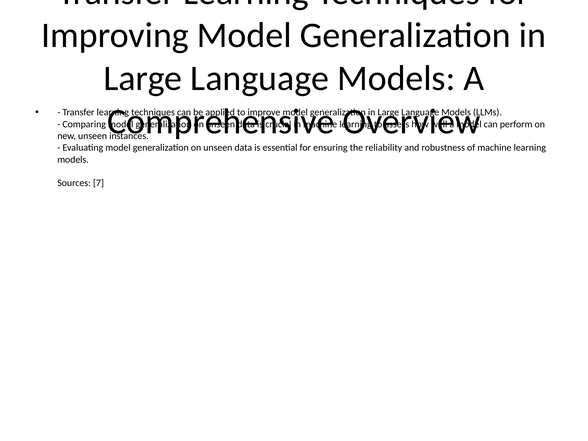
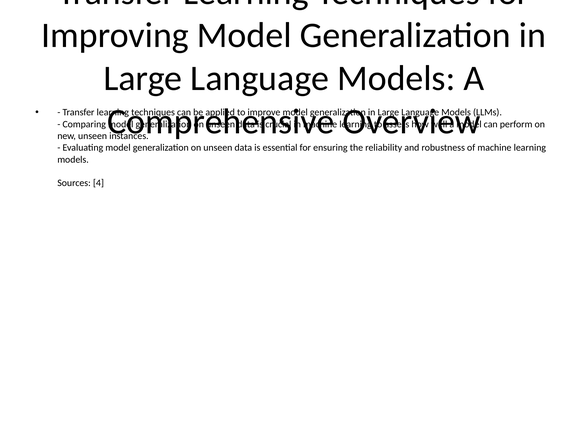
7: 7 -> 4
